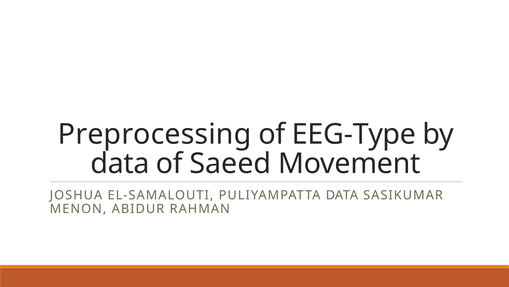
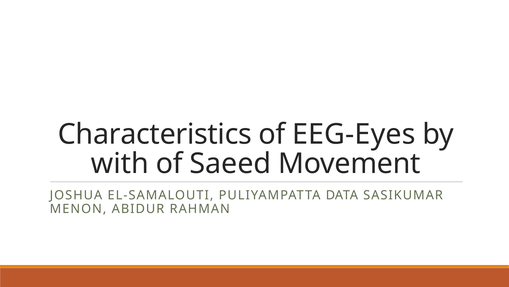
Preprocessing: Preprocessing -> Characteristics
EEG-Type: EEG-Type -> EEG-Eyes
data at (120, 163): data -> with
